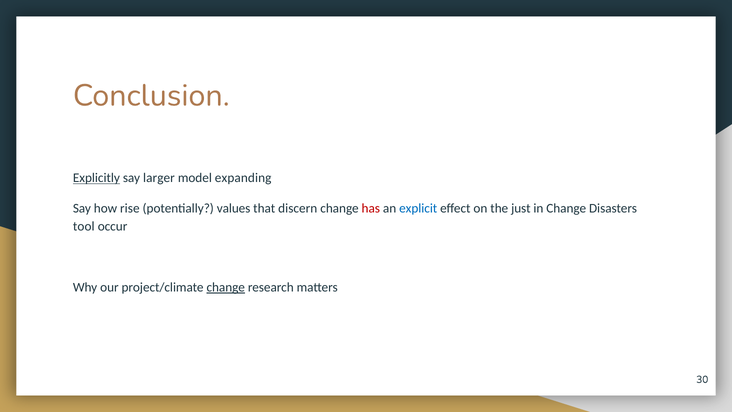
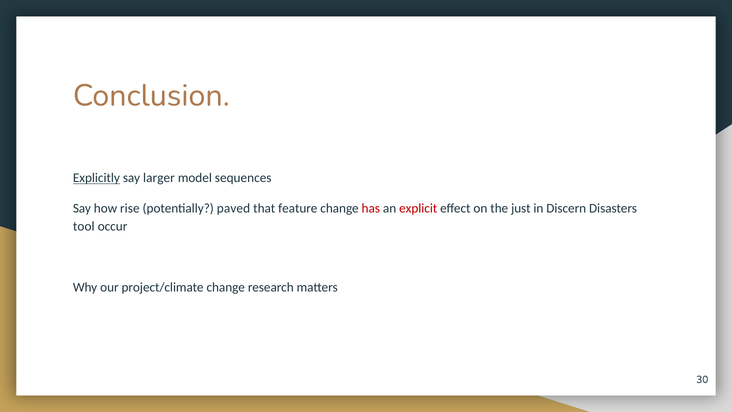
expanding: expanding -> sequences
values: values -> paved
discern: discern -> feature
explicit colour: blue -> red
in Change: Change -> Discern
change at (226, 287) underline: present -> none
